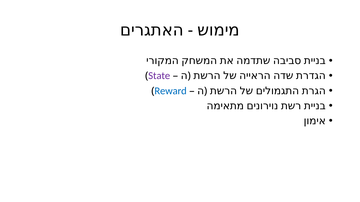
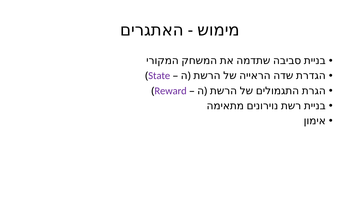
Reward colour: blue -> purple
